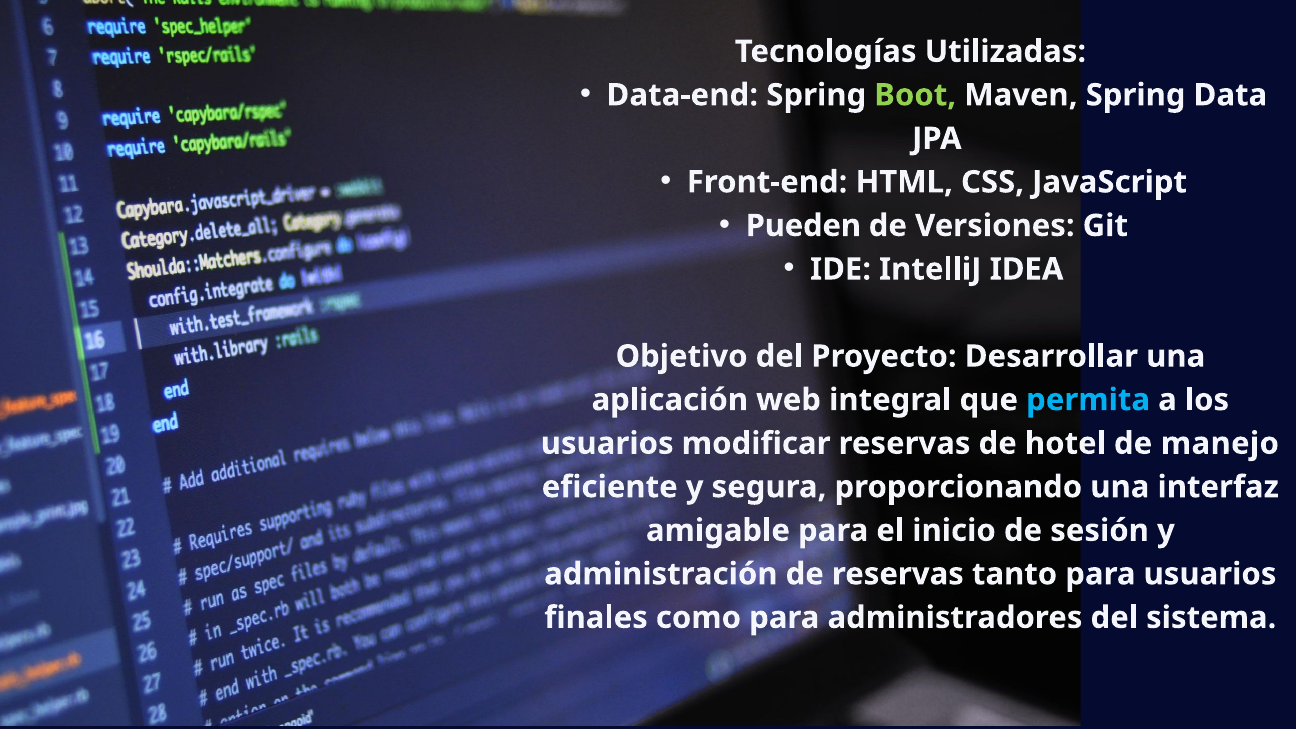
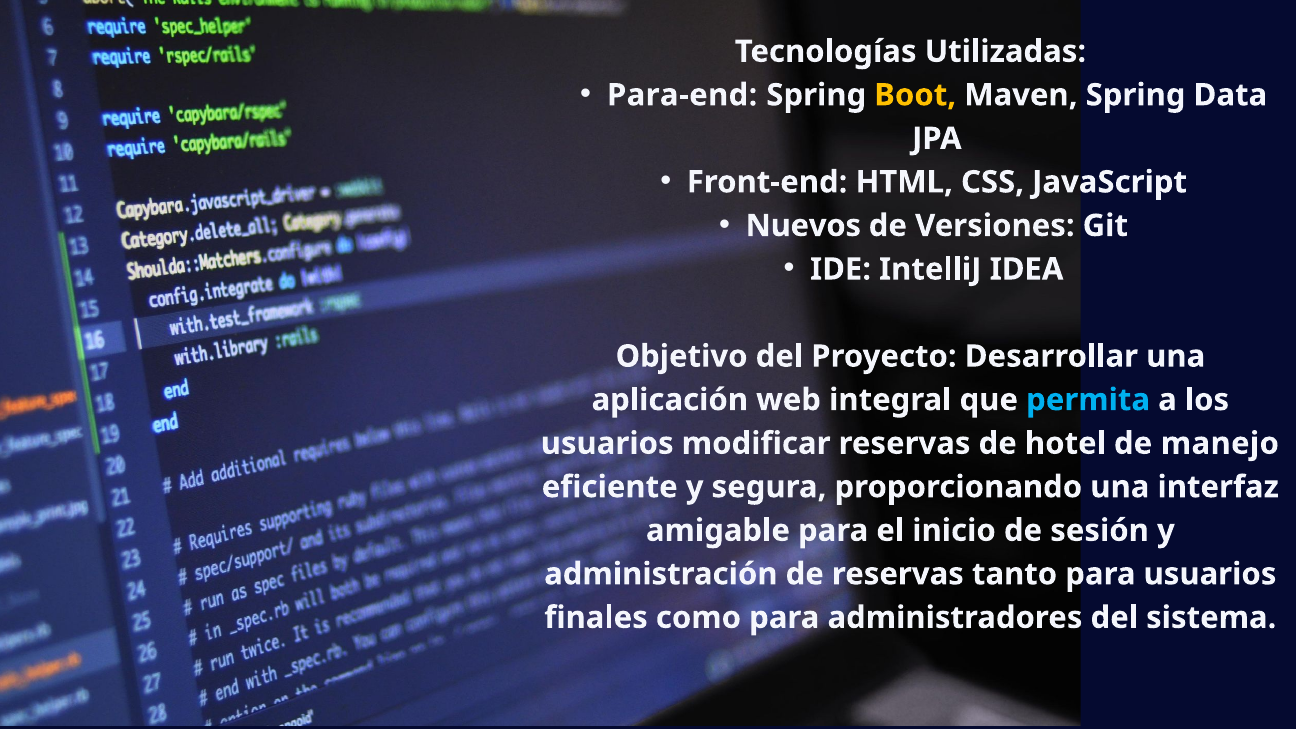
Data-end: Data-end -> Para-end
Boot colour: light green -> yellow
Pueden: Pueden -> Nuevos
